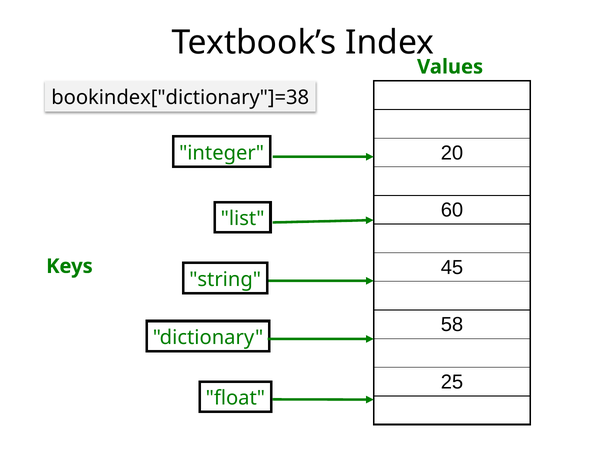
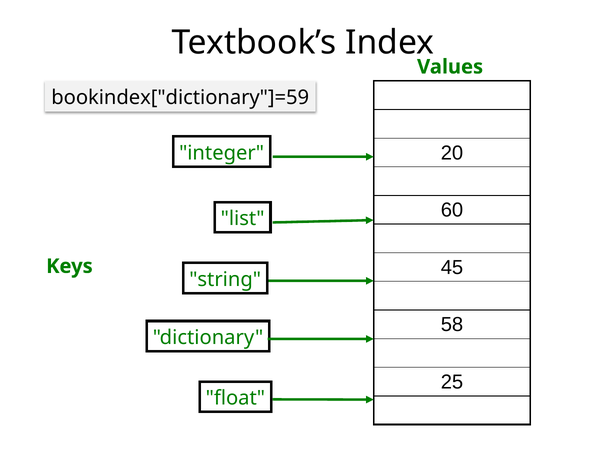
bookindex["dictionary"]=38: bookindex["dictionary"]=38 -> bookindex["dictionary"]=59
